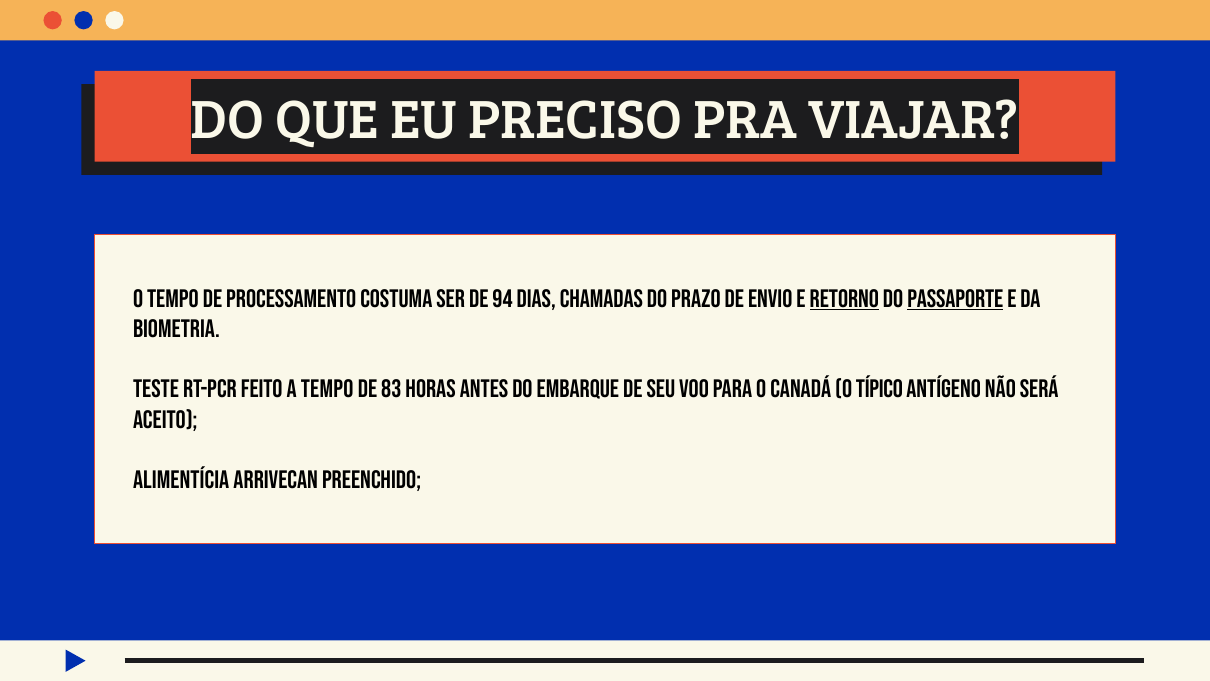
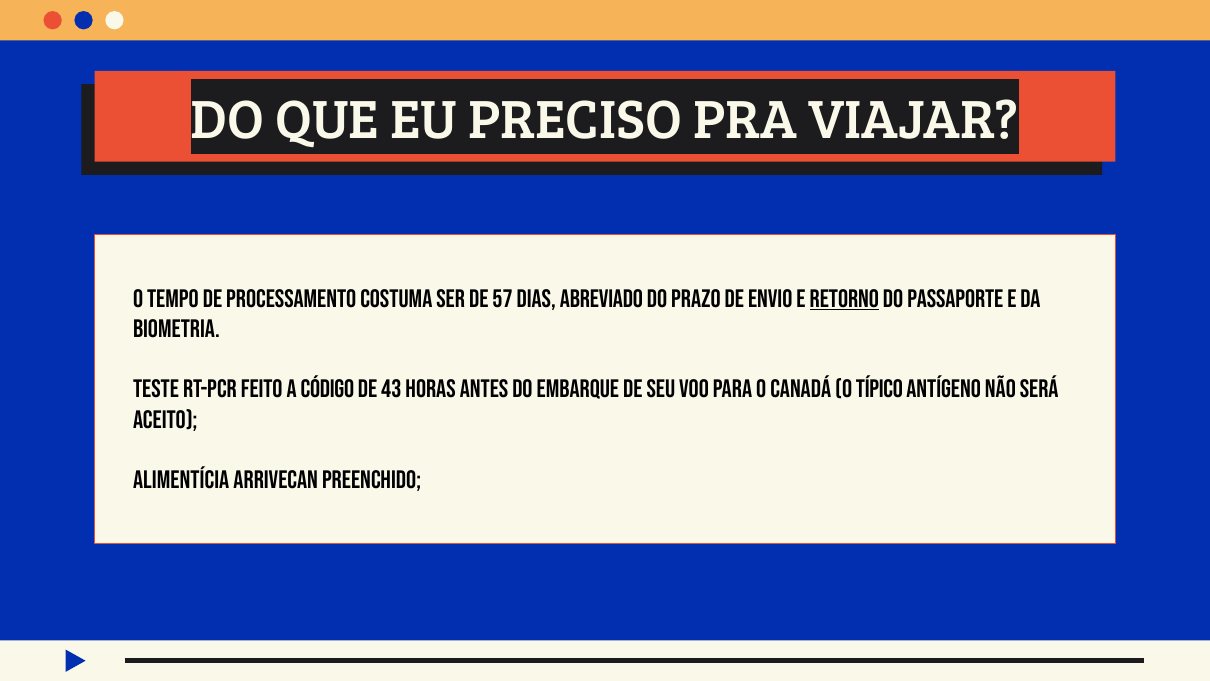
94: 94 -> 57
chamadas: chamadas -> abreviado
passaporte underline: present -> none
a tempo: tempo -> código
83: 83 -> 43
